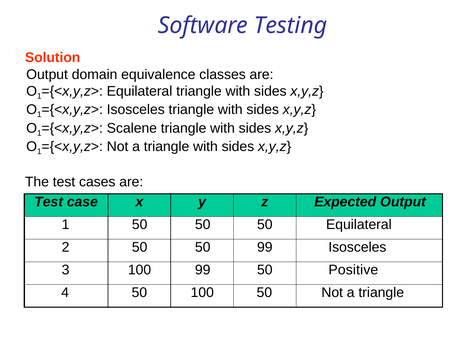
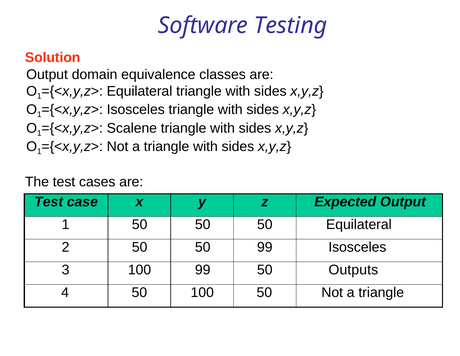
Positive: Positive -> Outputs
